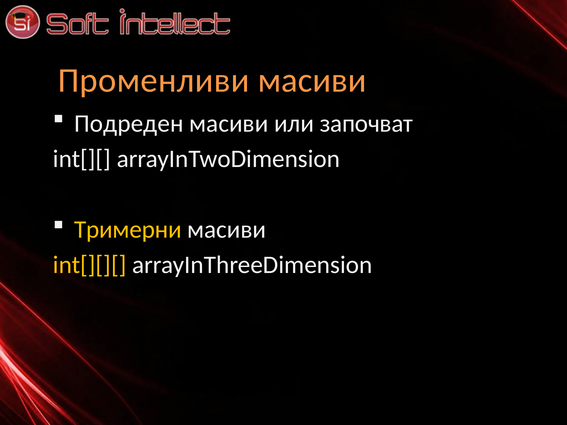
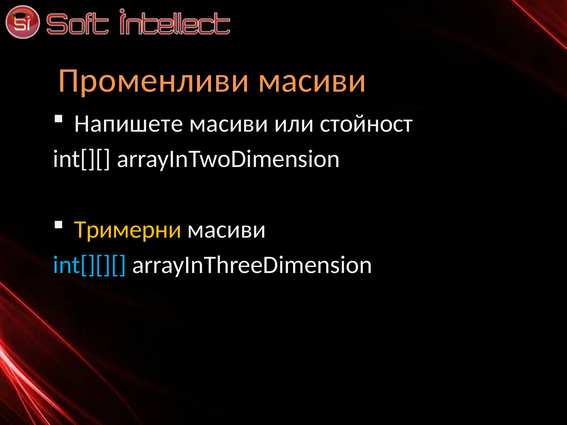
Подреден: Подреден -> Напишете
започват: започват -> стойност
int[][][ colour: yellow -> light blue
